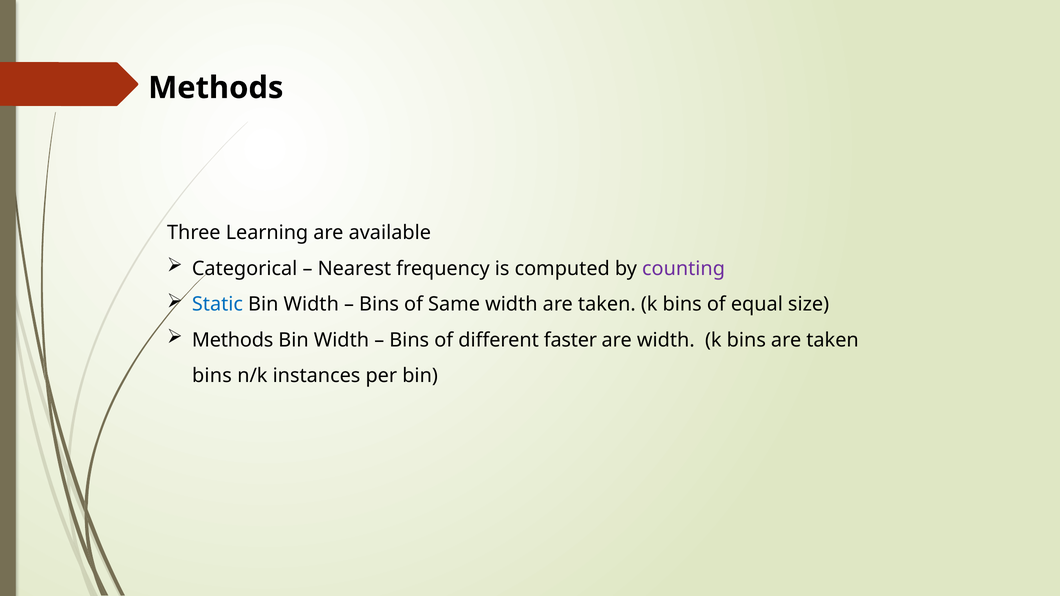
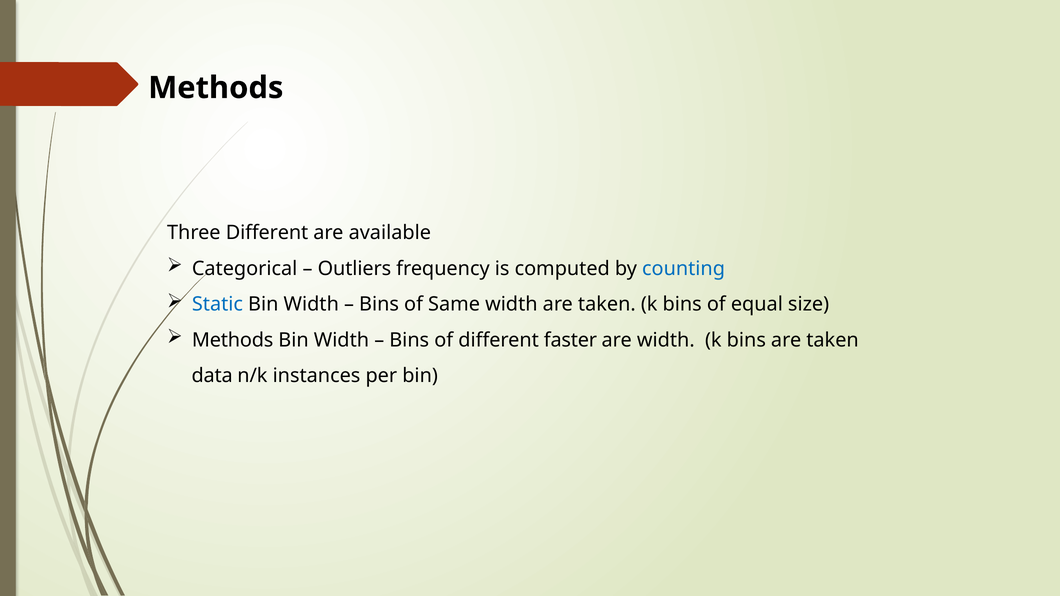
Three Learning: Learning -> Different
Nearest: Nearest -> Outliers
counting colour: purple -> blue
bins at (212, 376): bins -> data
